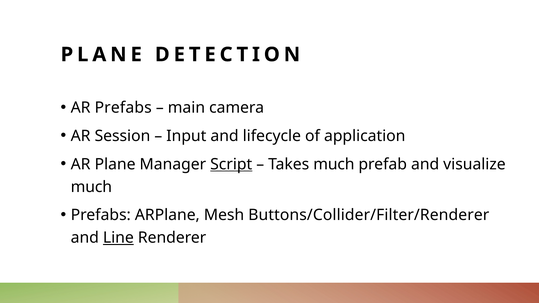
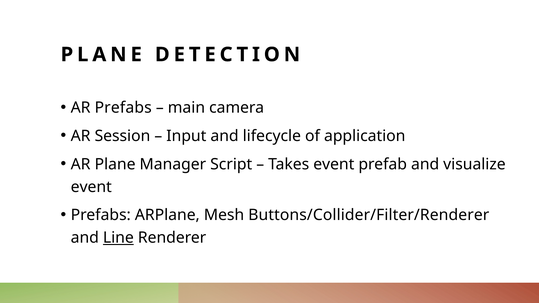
Script underline: present -> none
Takes much: much -> event
much at (91, 187): much -> event
